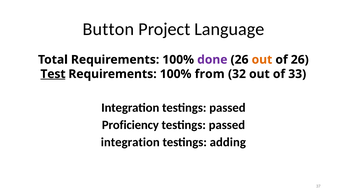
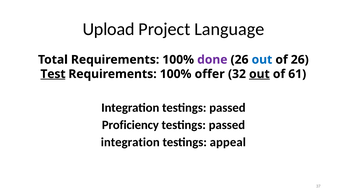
Button: Button -> Upload
out at (262, 60) colour: orange -> blue
from: from -> offer
out at (259, 74) underline: none -> present
33: 33 -> 61
adding: adding -> appeal
